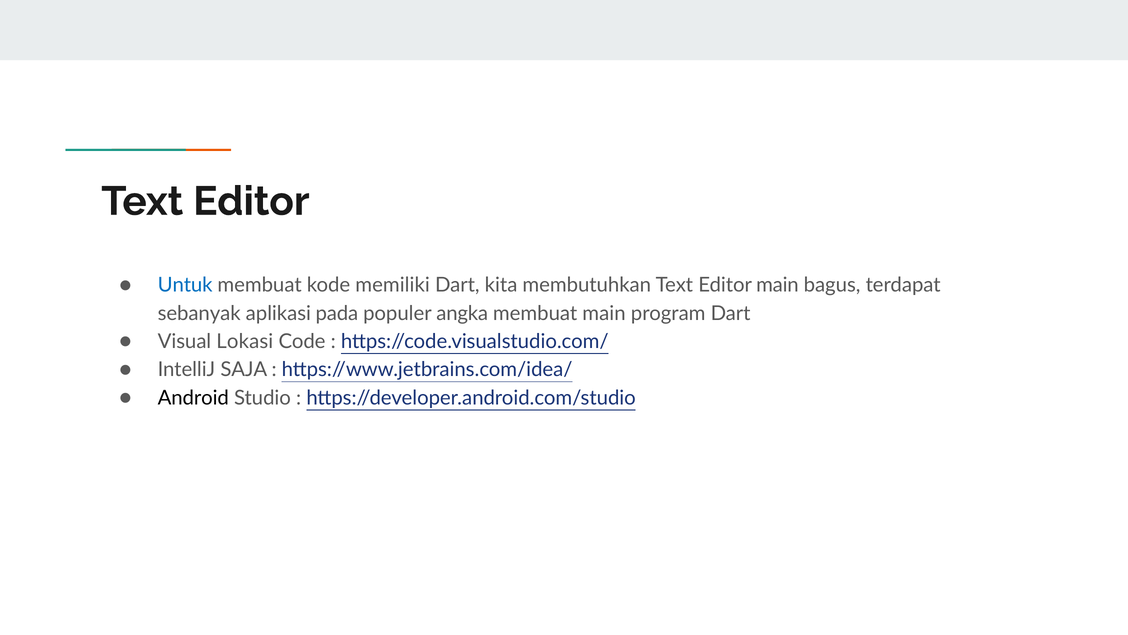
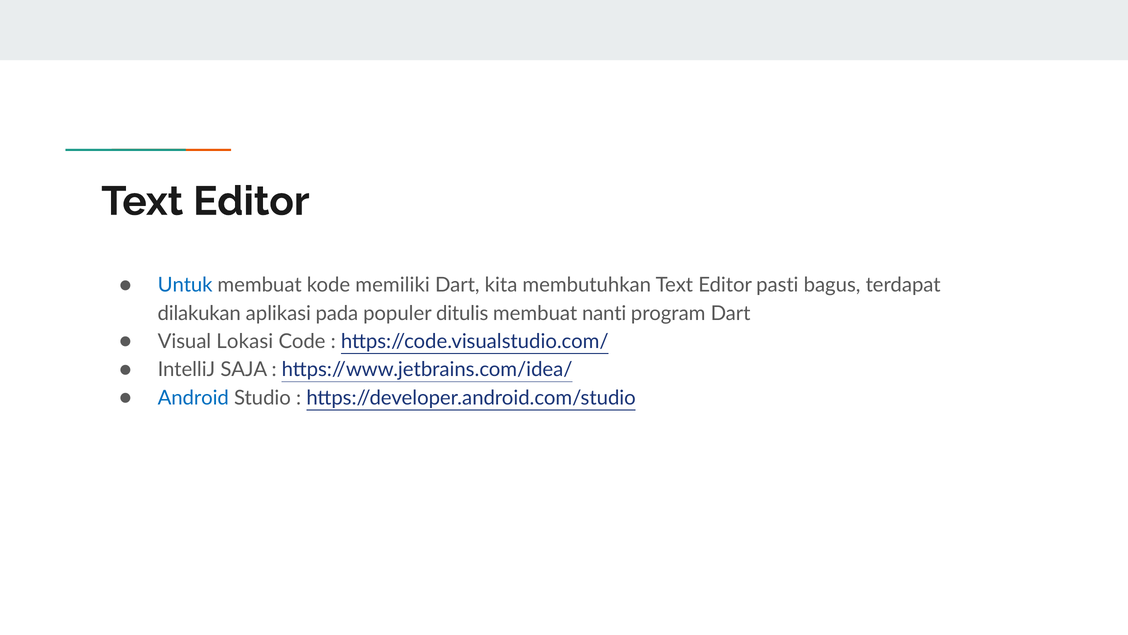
Editor main: main -> pasti
sebanyak: sebanyak -> dilakukan
angka: angka -> ditulis
membuat main: main -> nanti
Android colour: black -> blue
